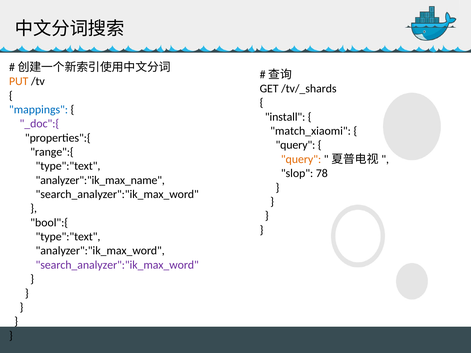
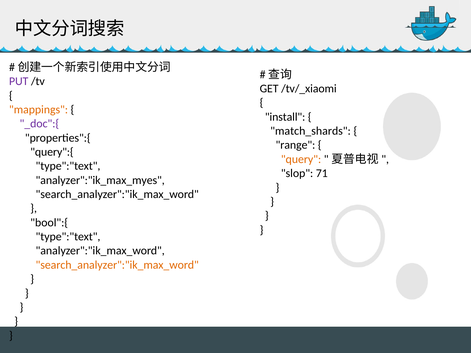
PUT colour: orange -> purple
/tv/_shards: /tv/_shards -> /tv/_xiaomi
mappings colour: blue -> orange
match_xiaomi: match_xiaomi -> match_shards
query at (295, 145): query -> range
range":{: range":{ -> query":{
78: 78 -> 71
analyzer":"ik_max_name: analyzer":"ik_max_name -> analyzer":"ik_max_myes
search_analyzer":"ik_max_word at (117, 265) colour: purple -> orange
